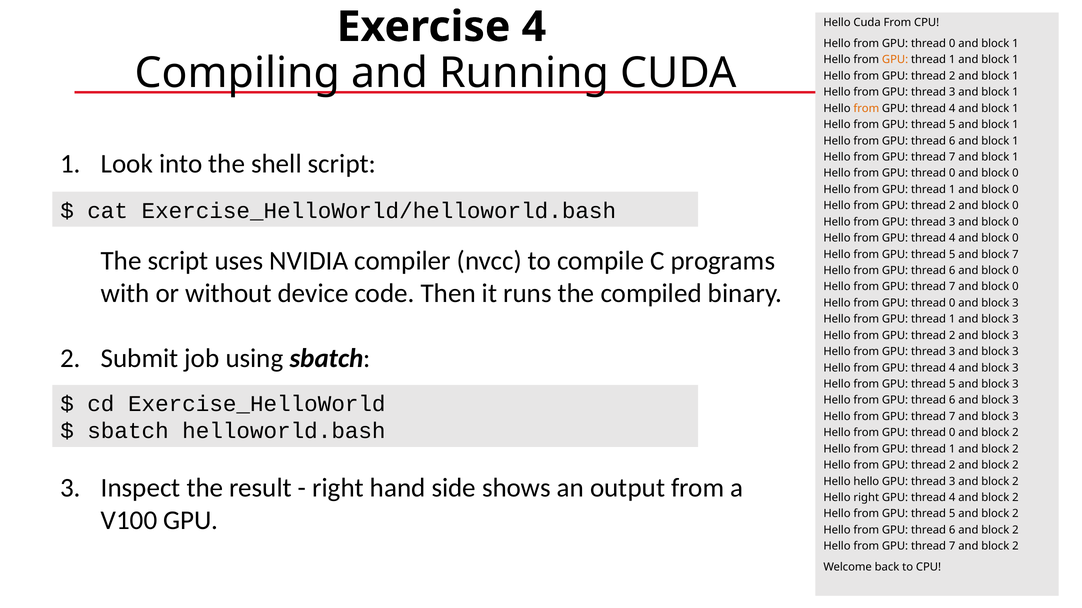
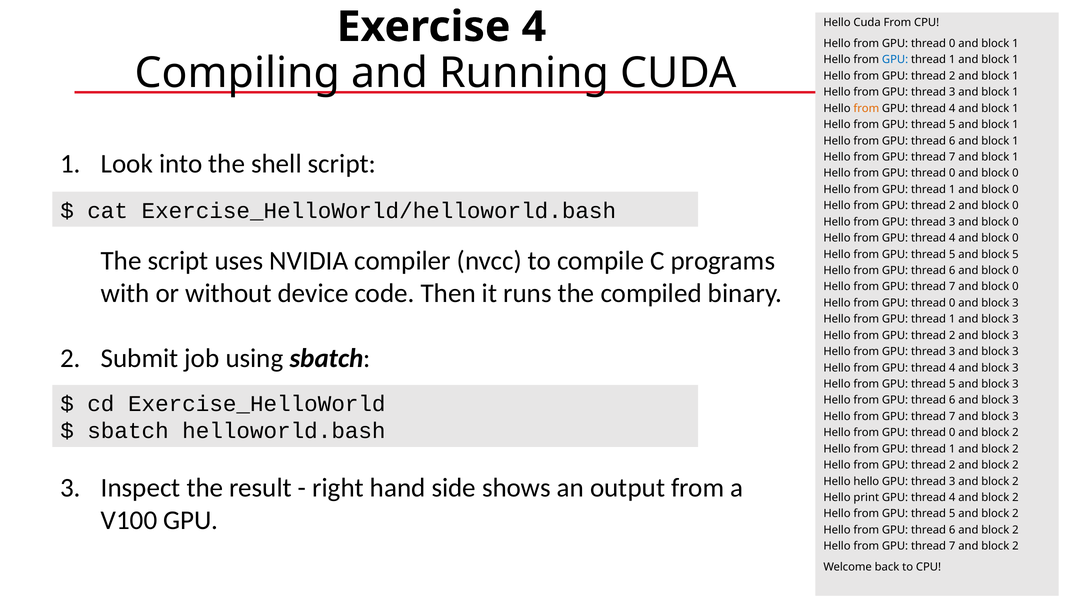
GPU at (895, 60) colour: orange -> blue
block 7: 7 -> 5
Hello right: right -> print
